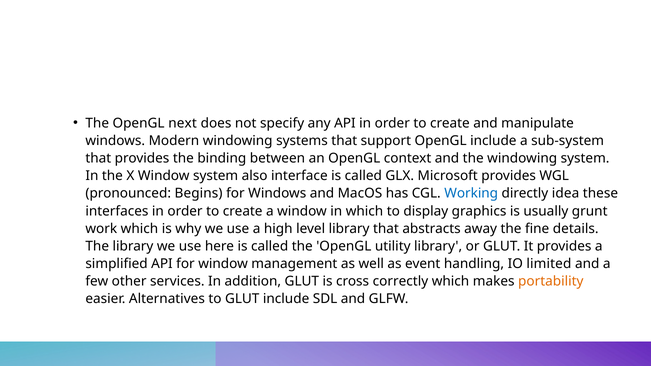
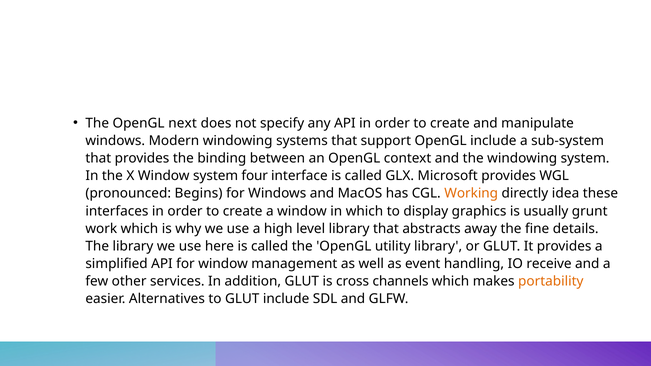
also: also -> four
Working colour: blue -> orange
limited: limited -> receive
correctly: correctly -> channels
